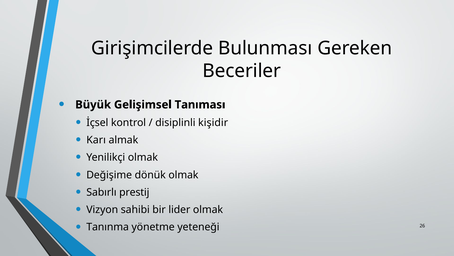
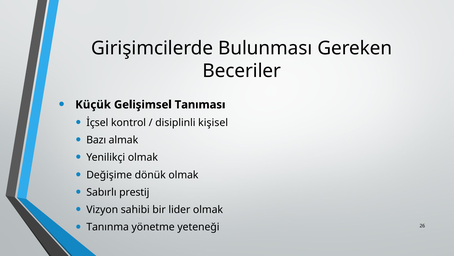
Büyük: Büyük -> Küçük
kişidir: kişidir -> kişisel
Karı: Karı -> Bazı
